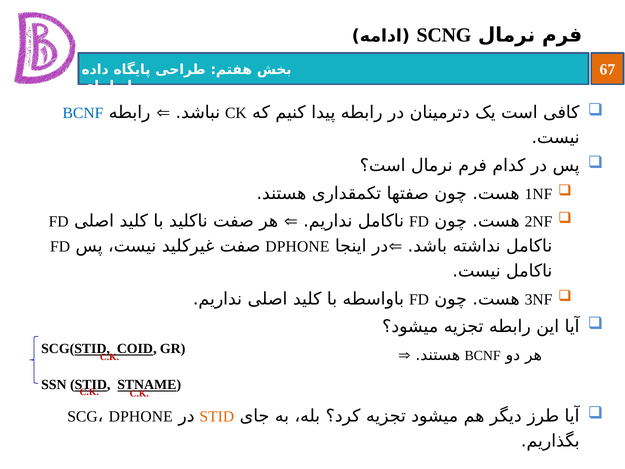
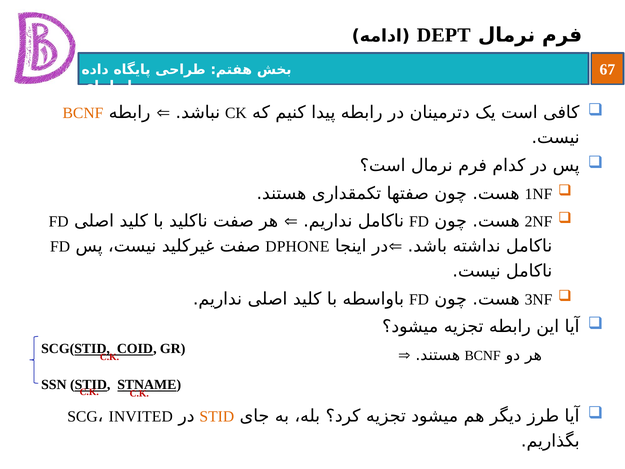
SCNG: SCNG -> DEPT
BCNF at (83, 113) colour: blue -> orange
DPHONE at (141, 417): DPHONE -> INVITED
